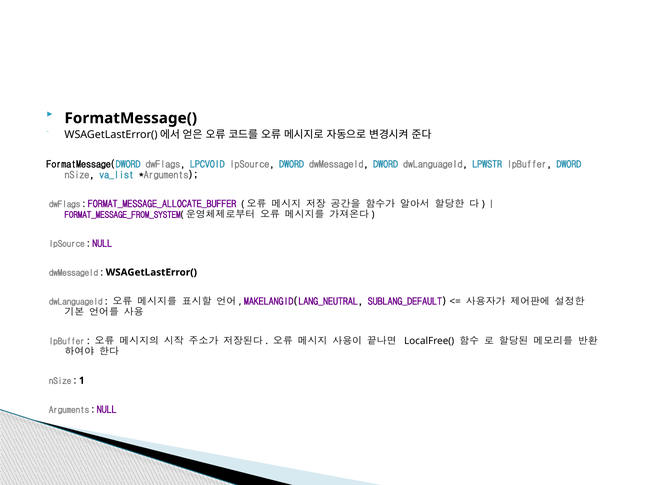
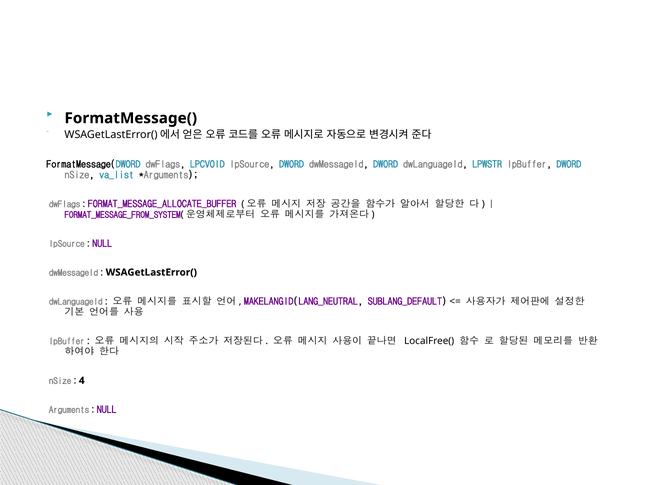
1: 1 -> 4
